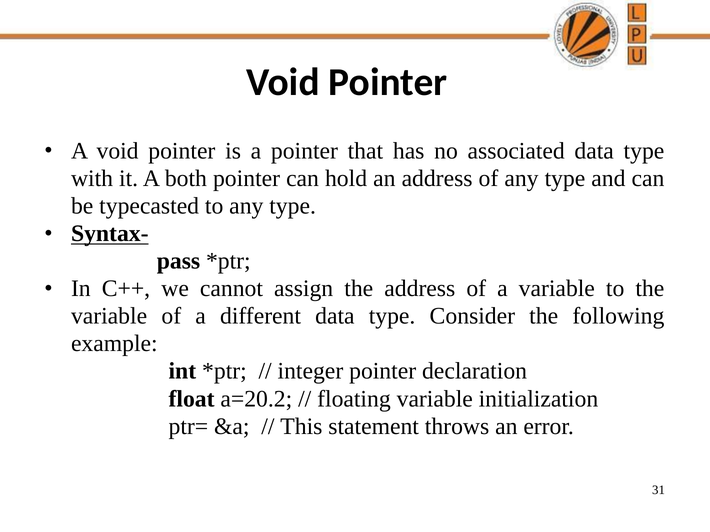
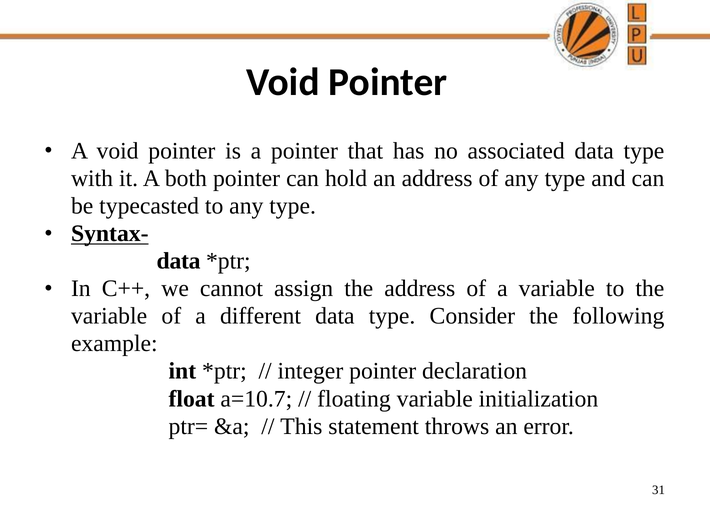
pass at (178, 261): pass -> data
a=20.2: a=20.2 -> a=10.7
